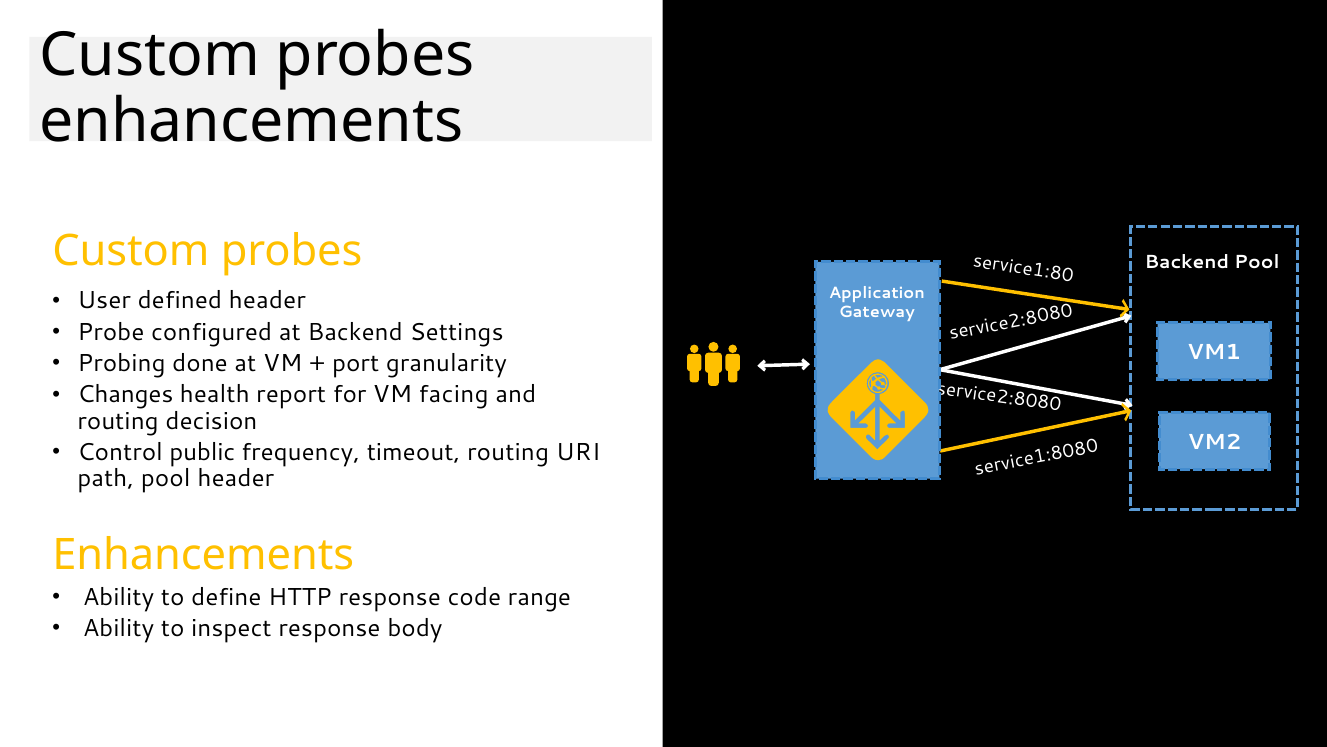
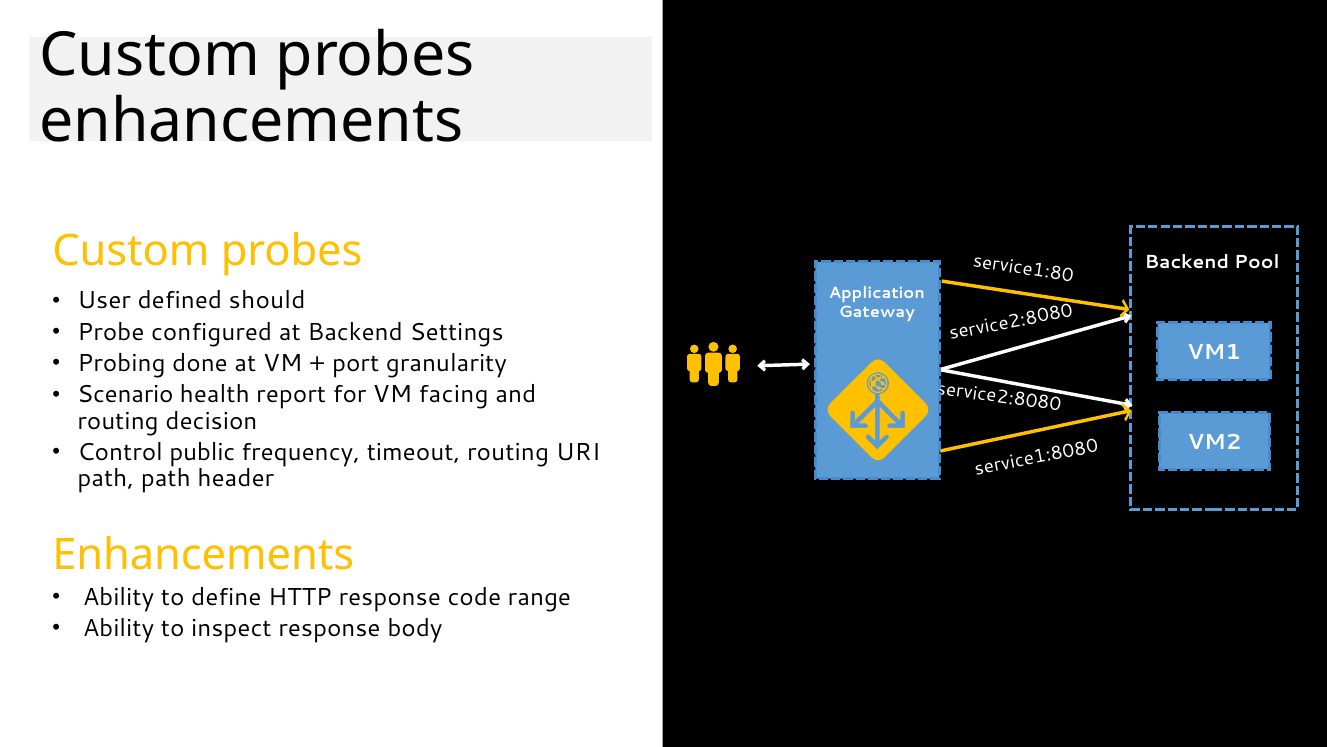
defined header: header -> should
Changes: Changes -> Scenario
path pool: pool -> path
